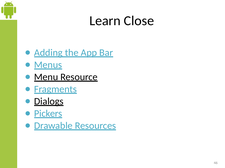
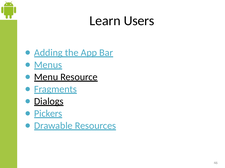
Close: Close -> Users
